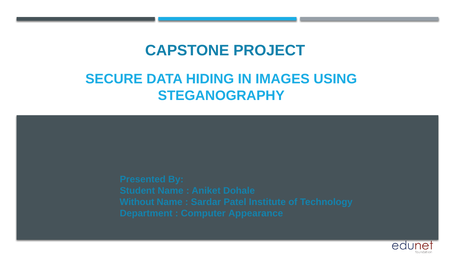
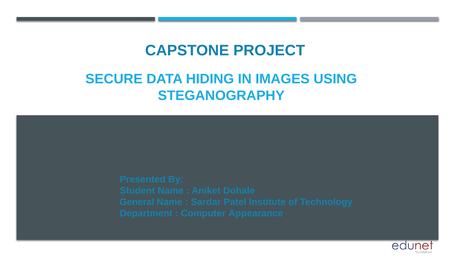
Without: Without -> General
